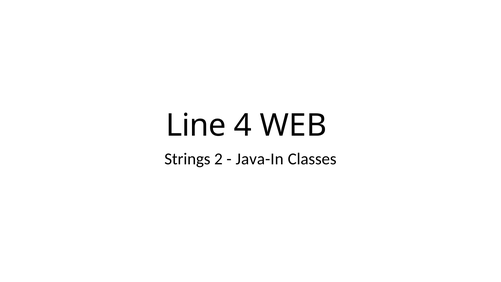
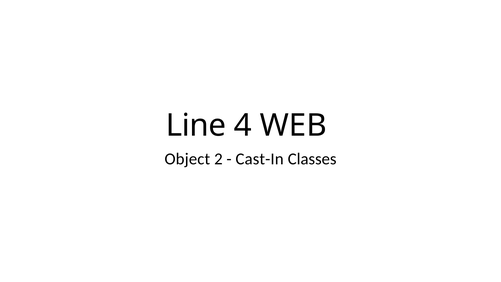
Strings: Strings -> Object
Java-In: Java-In -> Cast-In
